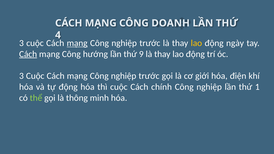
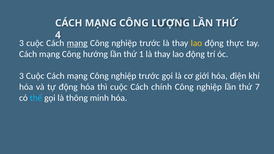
DOANH: DOANH -> LƯỢNG
ngày: ngày -> thực
Cách at (28, 54) underline: present -> none
9: 9 -> 1
1: 1 -> 7
thể colour: light green -> light blue
